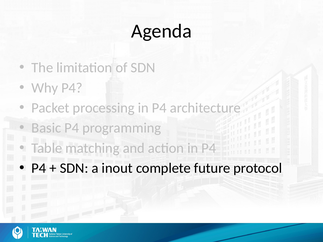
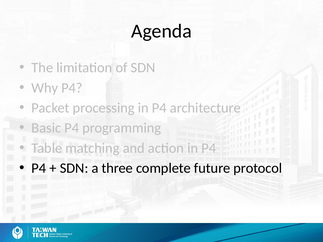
inout: inout -> three
